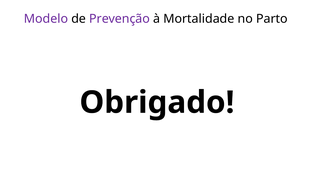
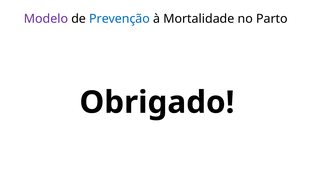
Prevenção colour: purple -> blue
